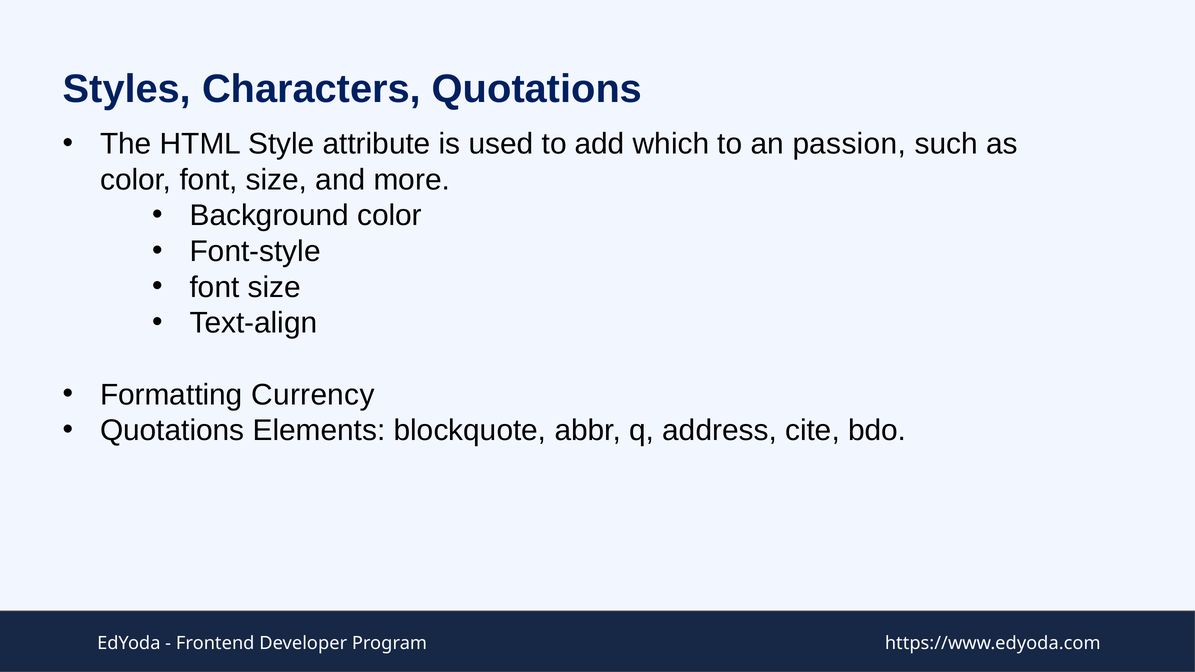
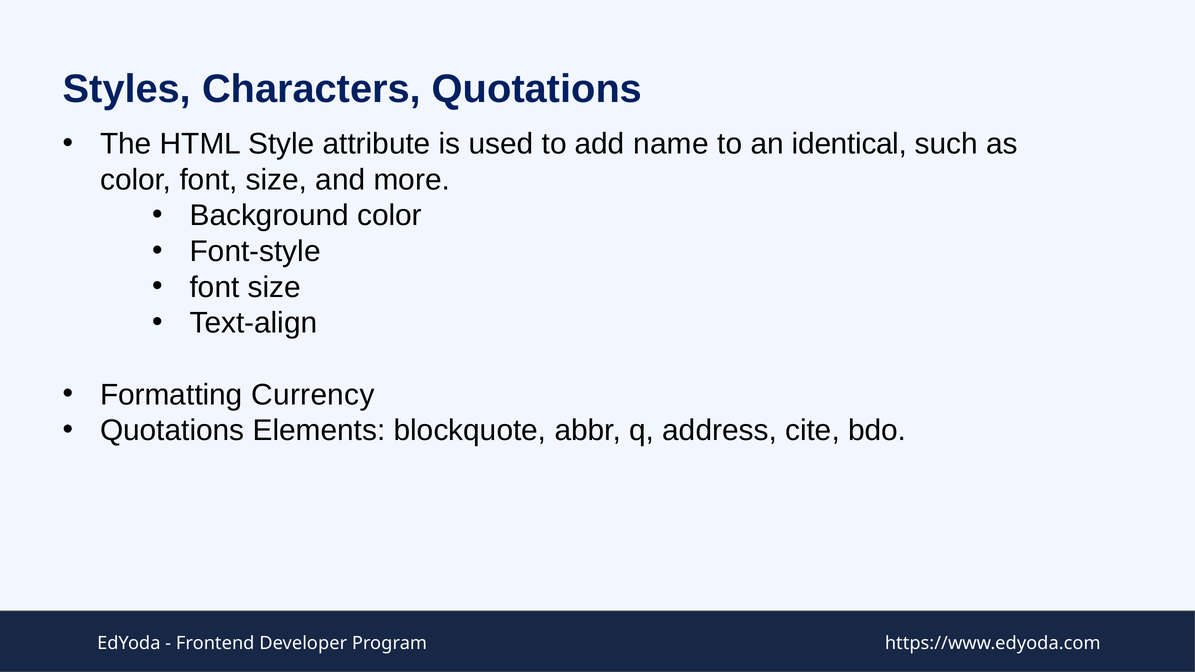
which: which -> name
passion: passion -> identical
